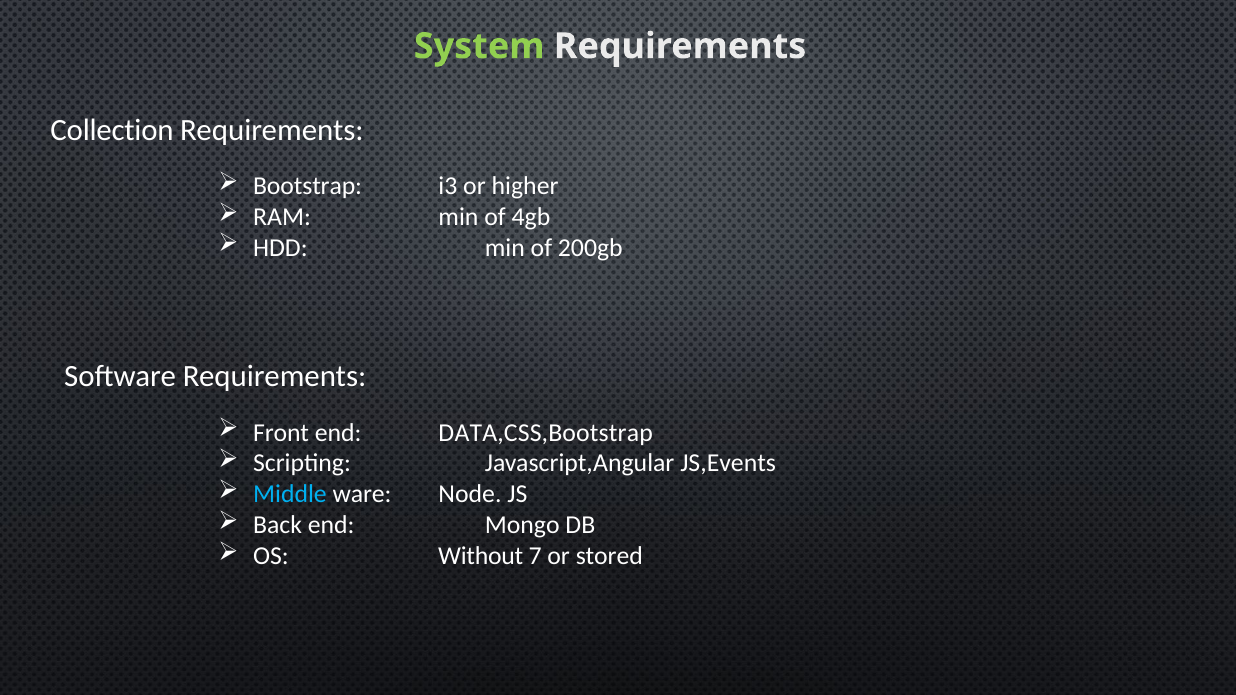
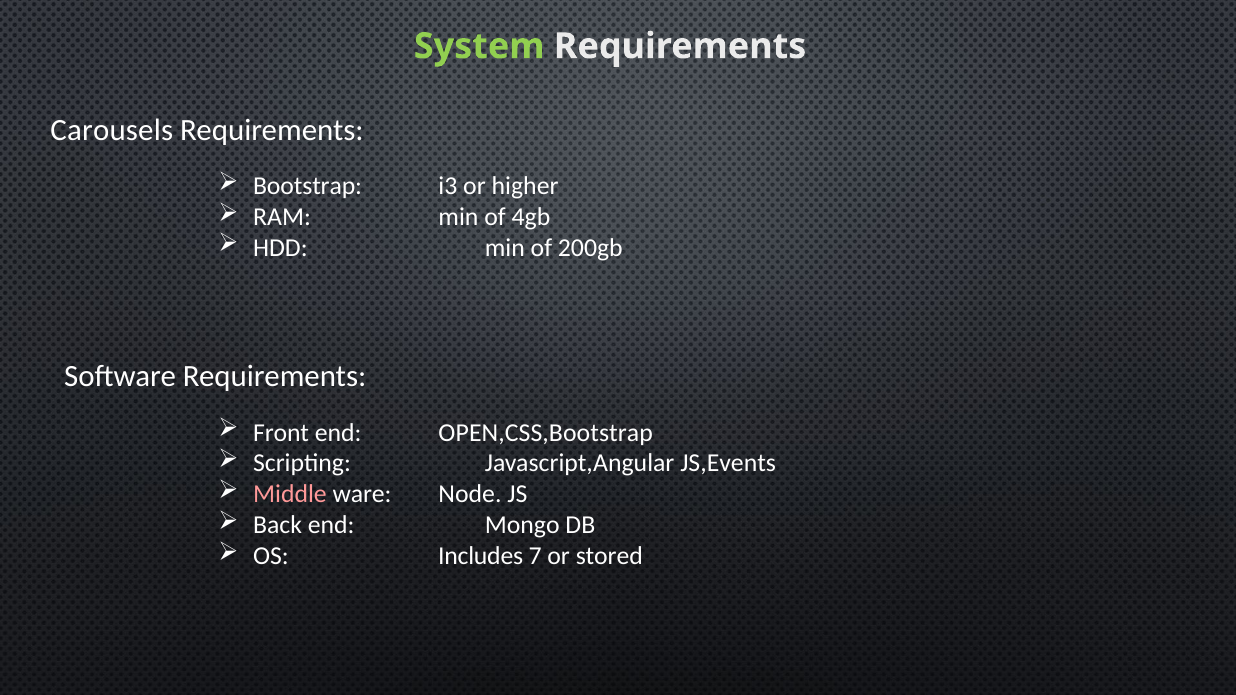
Collection: Collection -> Carousels
DATA,CSS,Bootstrap: DATA,CSS,Bootstrap -> OPEN,CSS,Bootstrap
Middle colour: light blue -> pink
Without: Without -> Includes
